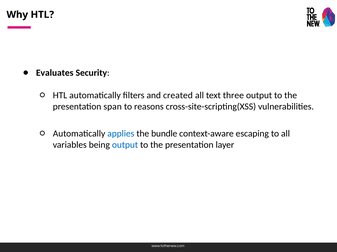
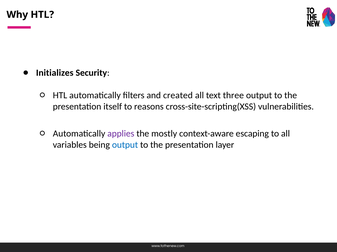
Evaluates: Evaluates -> Initializes
span: span -> itself
applies colour: blue -> purple
bundle: bundle -> mostly
